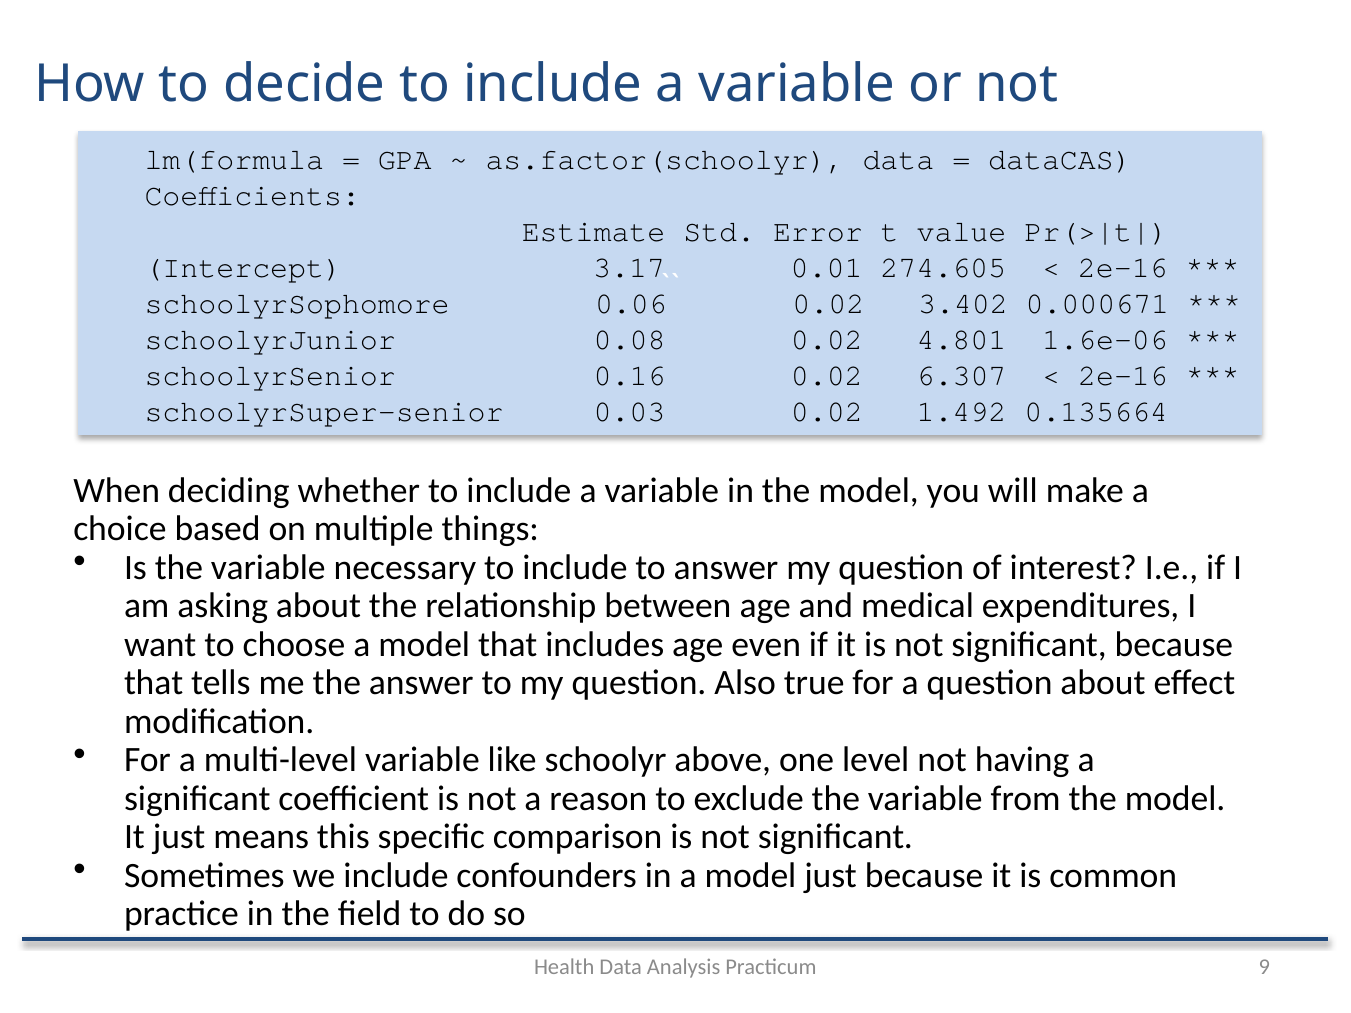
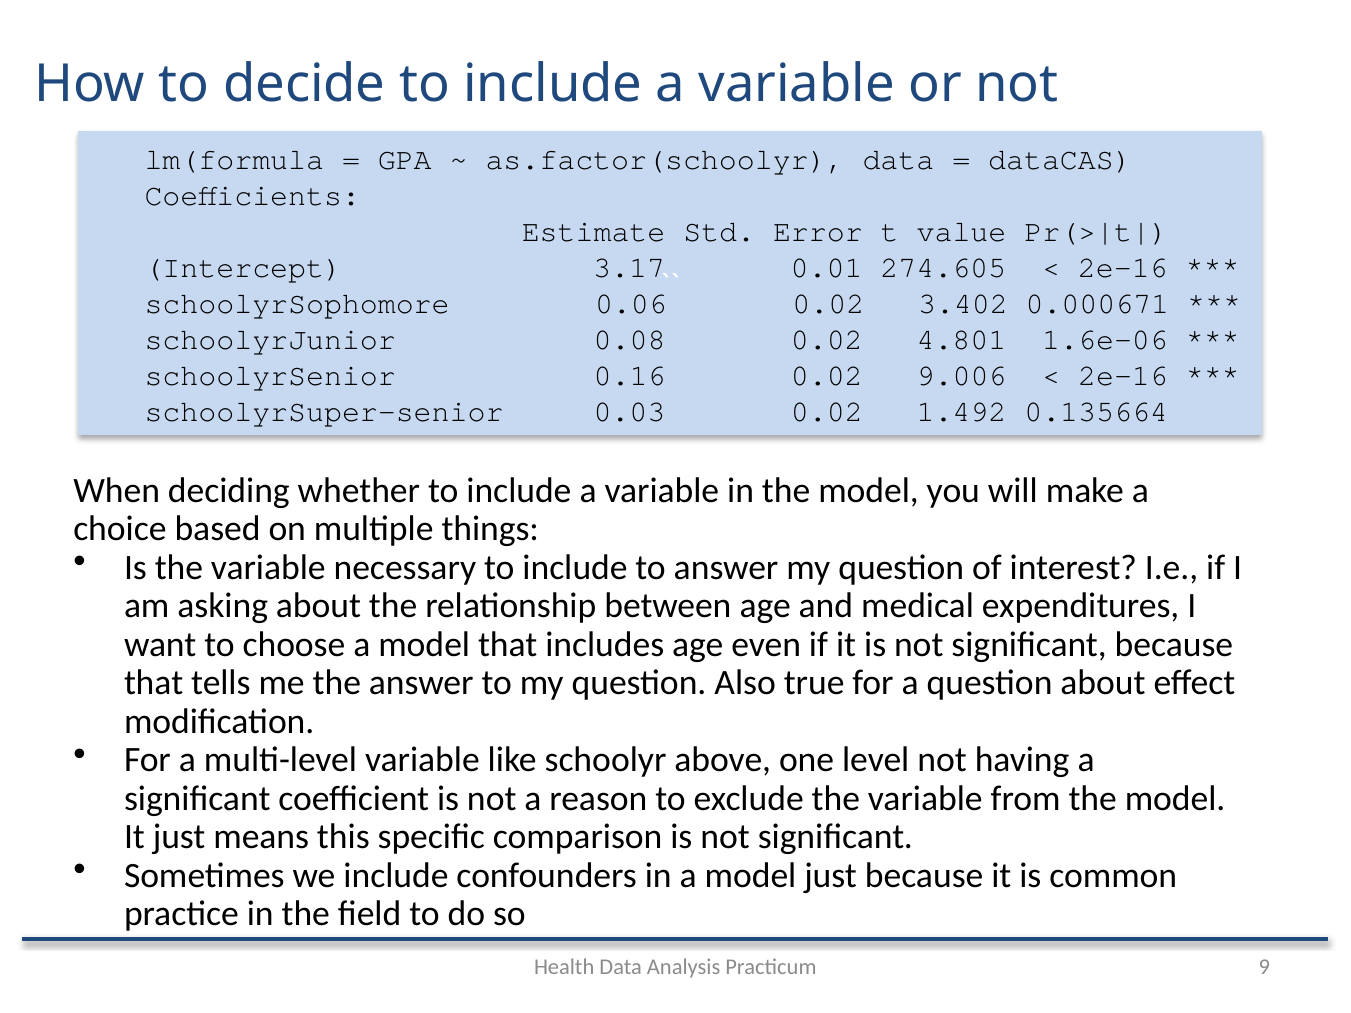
6.307: 6.307 -> 9.006
